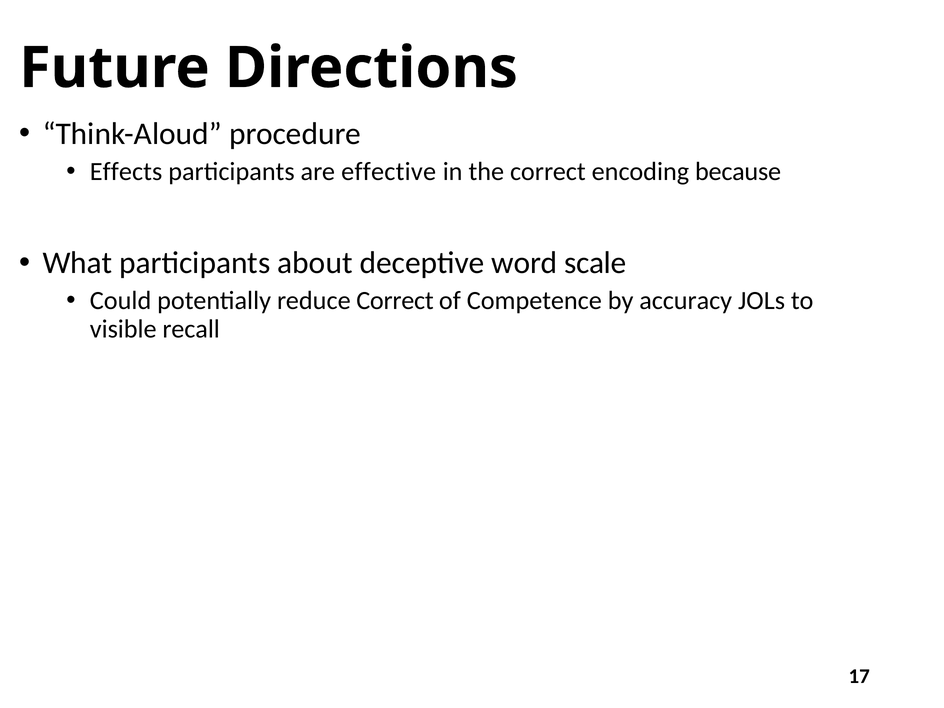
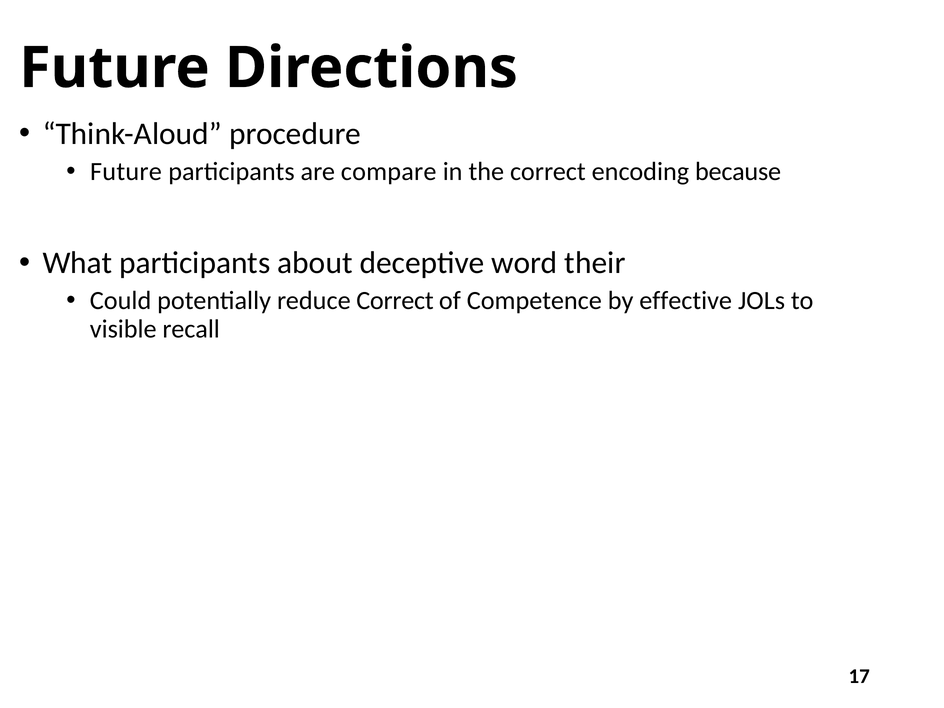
Effects at (126, 172): Effects -> Future
effective: effective -> compare
scale: scale -> their
accuracy: accuracy -> effective
